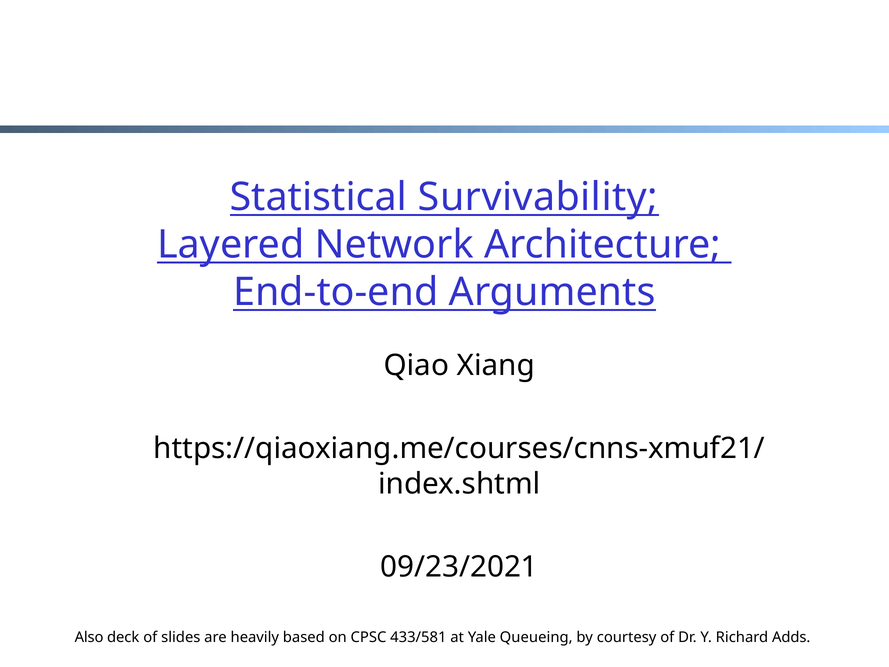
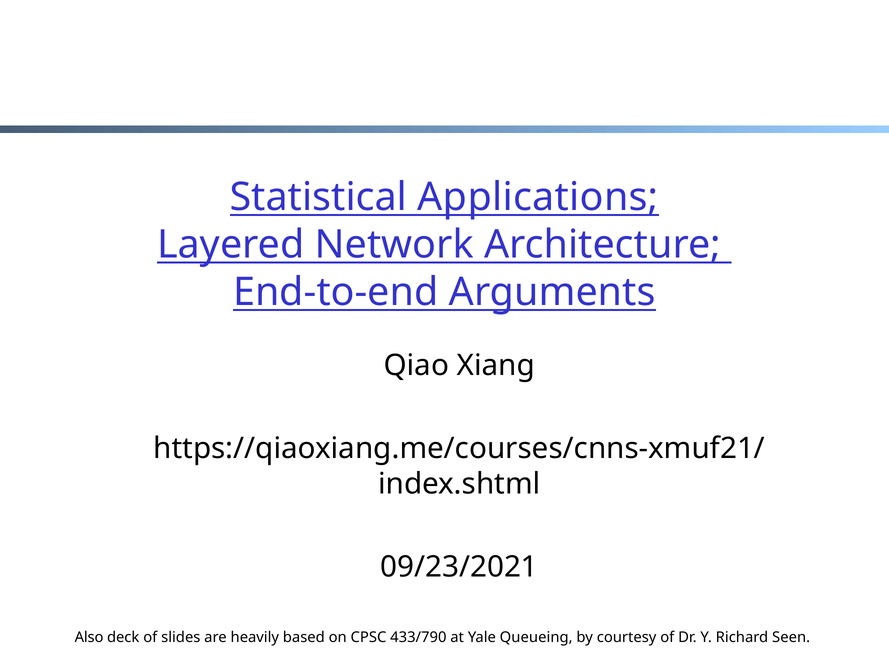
Survivability: Survivability -> Applications
433/581: 433/581 -> 433/790
Adds: Adds -> Seen
